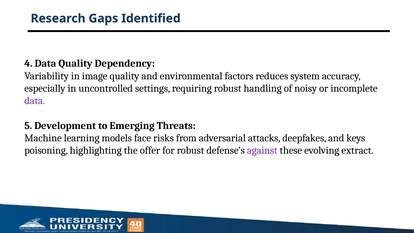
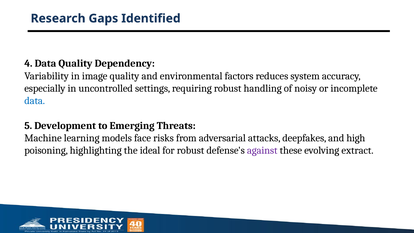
data at (35, 101) colour: purple -> blue
keys: keys -> high
offer: offer -> ideal
